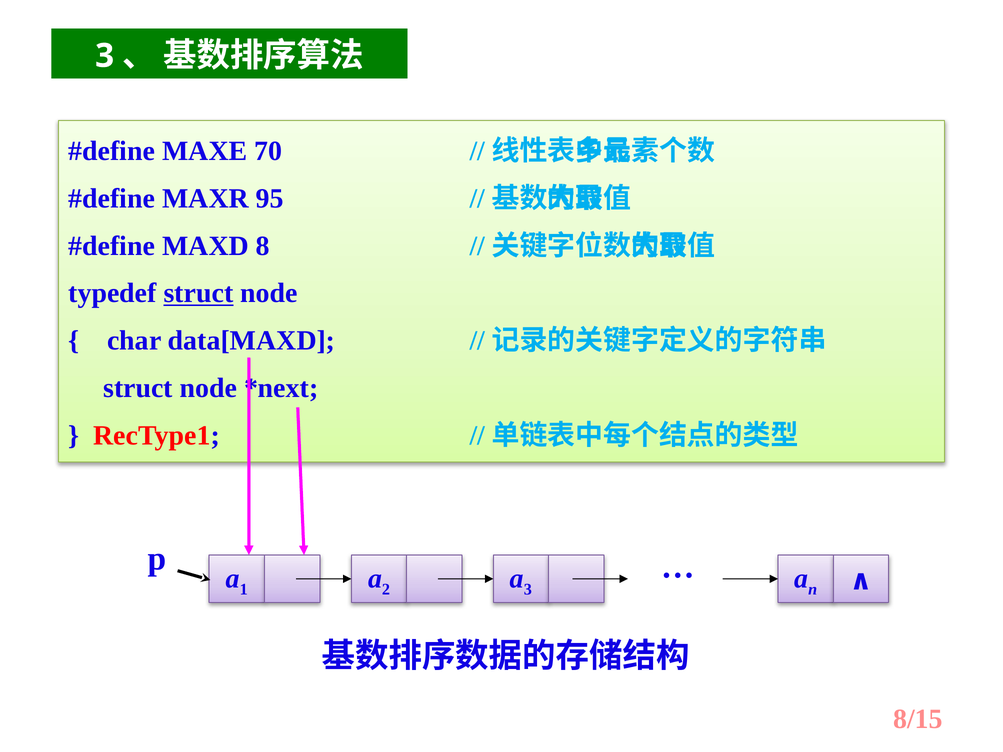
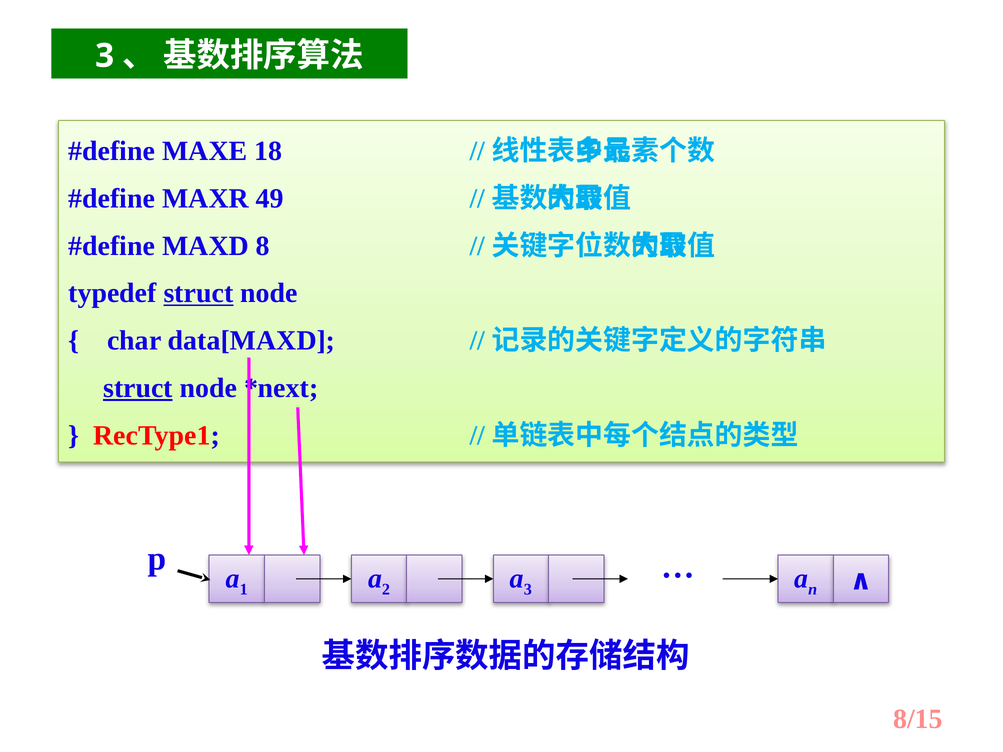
70: 70 -> 18
95: 95 -> 49
struct at (138, 388) underline: none -> present
